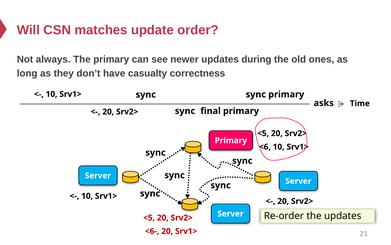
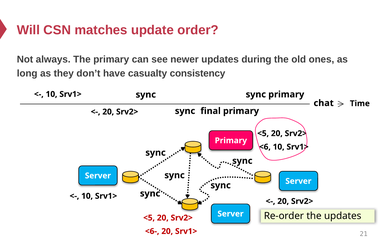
correctness: correctness -> consistency
asks: asks -> chat
